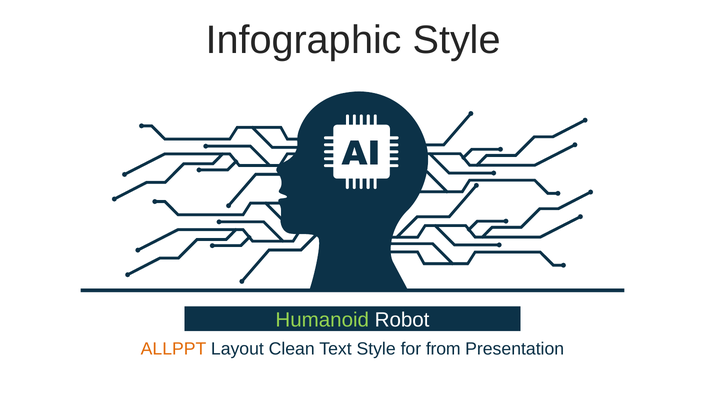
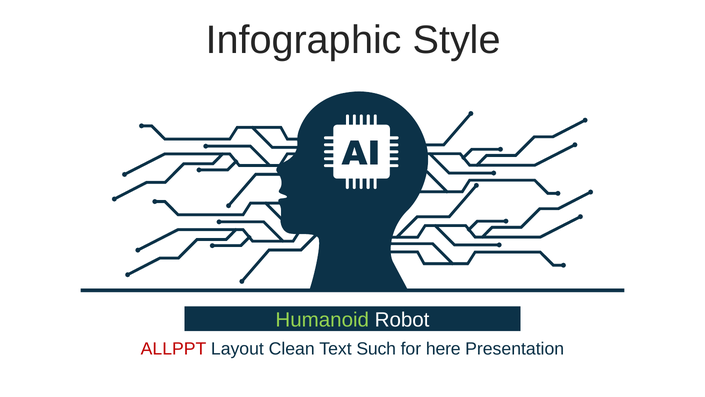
ALLPPT colour: orange -> red
Text Style: Style -> Such
from: from -> here
